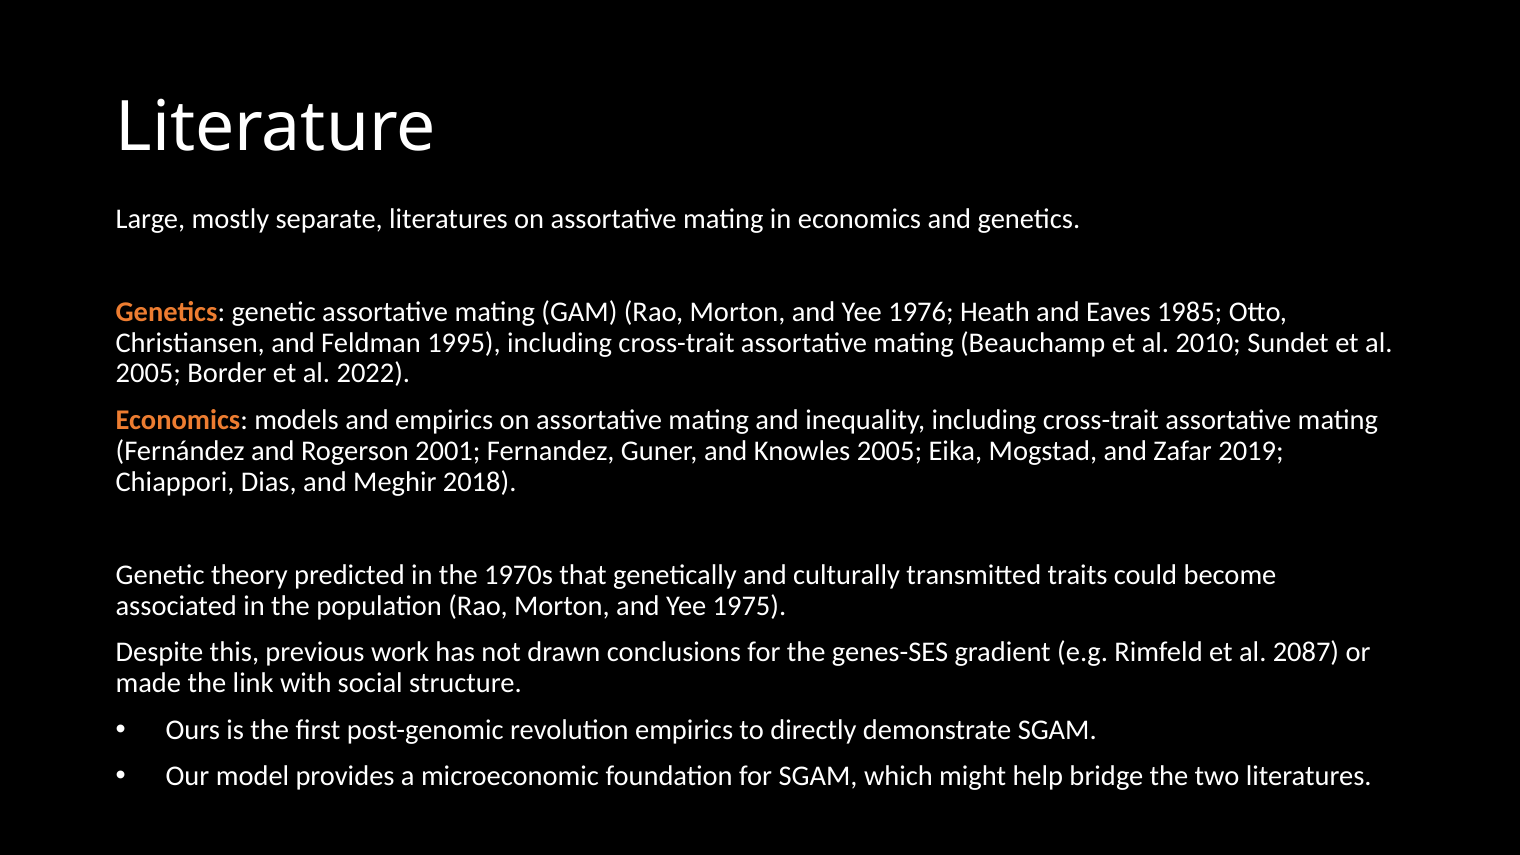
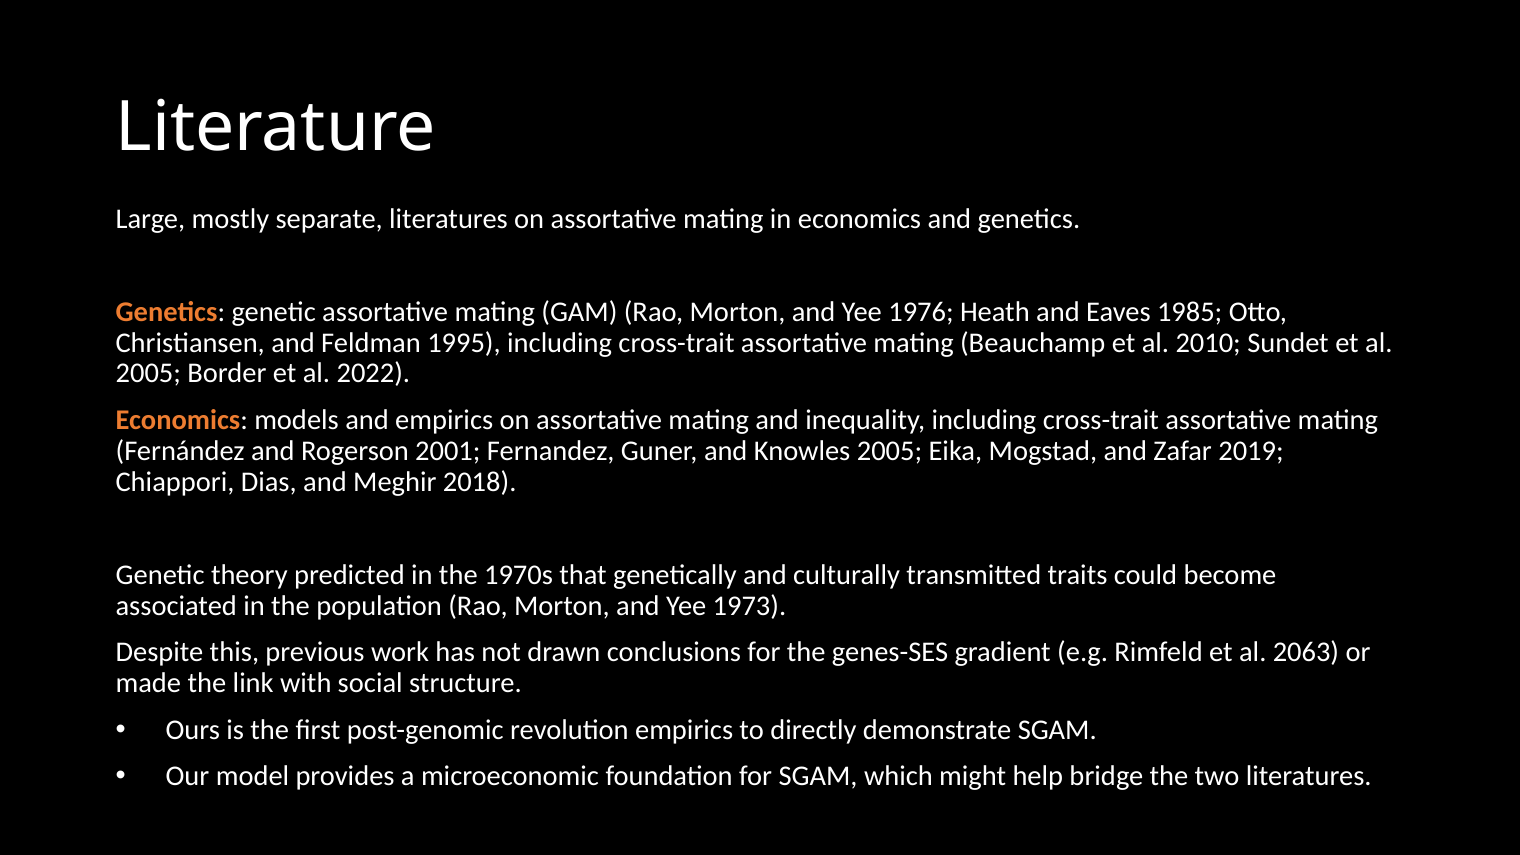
1975: 1975 -> 1973
2087: 2087 -> 2063
